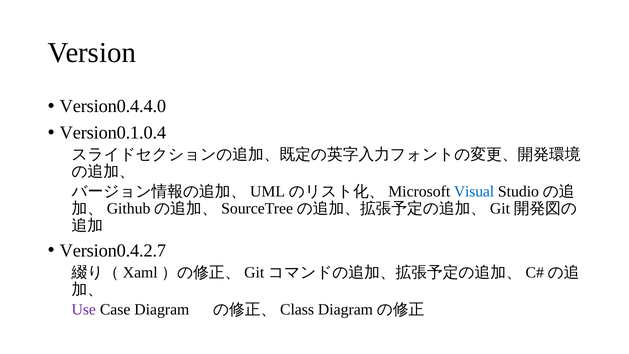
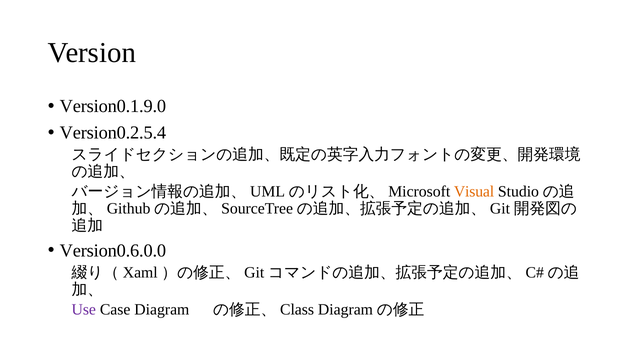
Version0.4.4.0: Version0.4.4.0 -> Version0.1.9.0
Version0.1.0.4: Version0.1.0.4 -> Version0.2.5.4
Visual colour: blue -> orange
Version0.4.2.7: Version0.4.2.7 -> Version0.6.0.0
